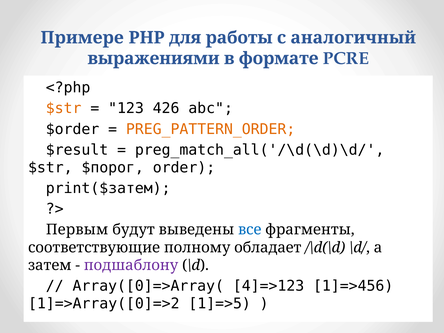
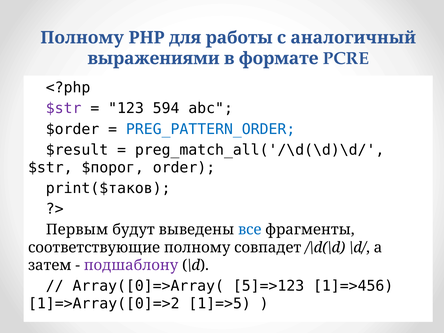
Примере at (82, 38): Примере -> Полному
$str at (64, 108) colour: orange -> purple
426: 426 -> 594
PREG_PATTERN_ORDER colour: orange -> blue
print($затем: print($затем -> print($таков
обладает: обладает -> совпадет
4]=>123: 4]=>123 -> 5]=>123
